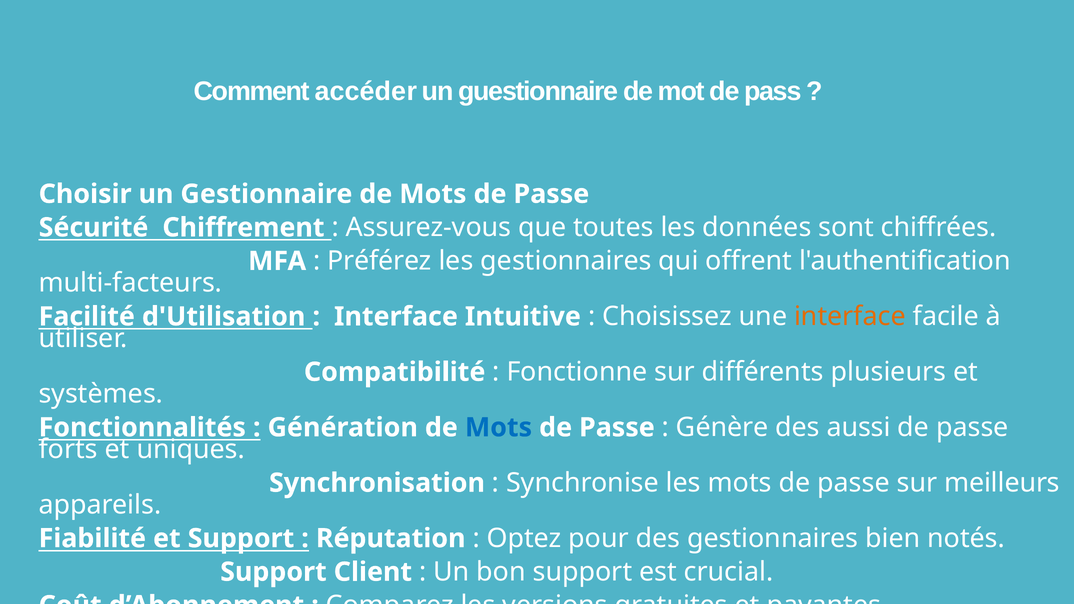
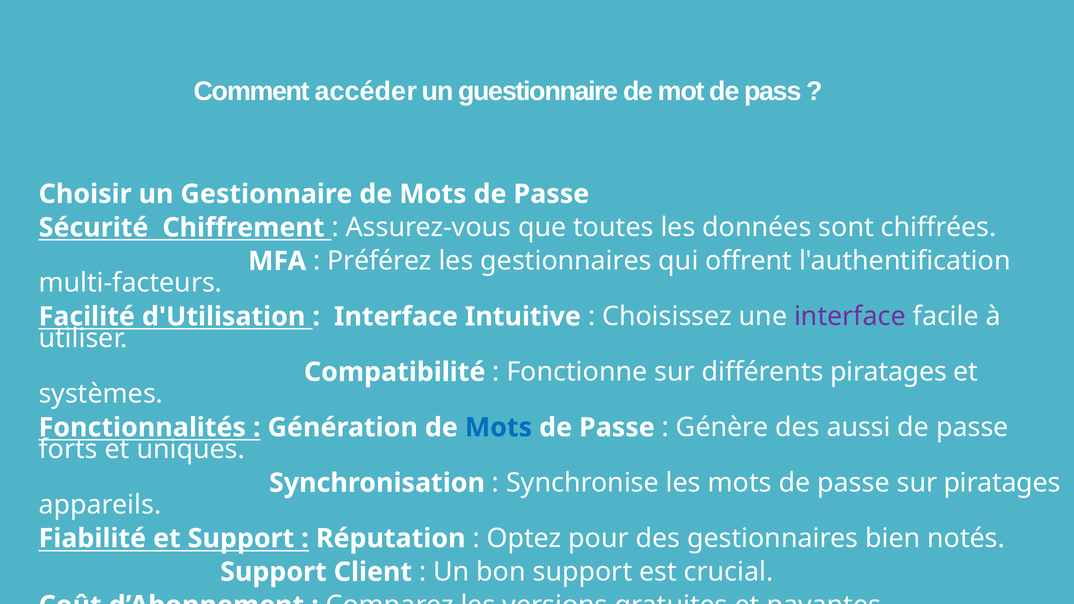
interface at (850, 317) colour: orange -> purple
différents plusieurs: plusieurs -> piratages
sur meilleurs: meilleurs -> piratages
